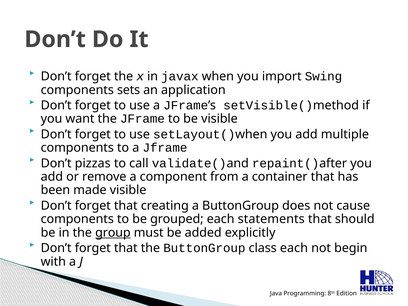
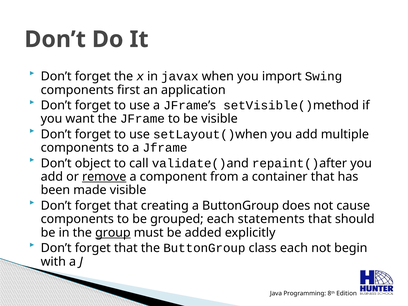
sets: sets -> first
pizzas: pizzas -> object
remove underline: none -> present
